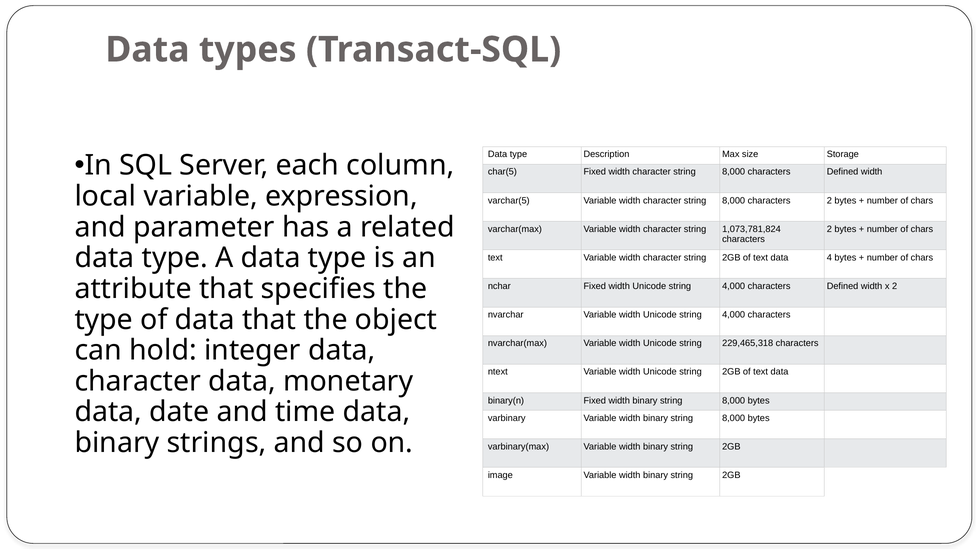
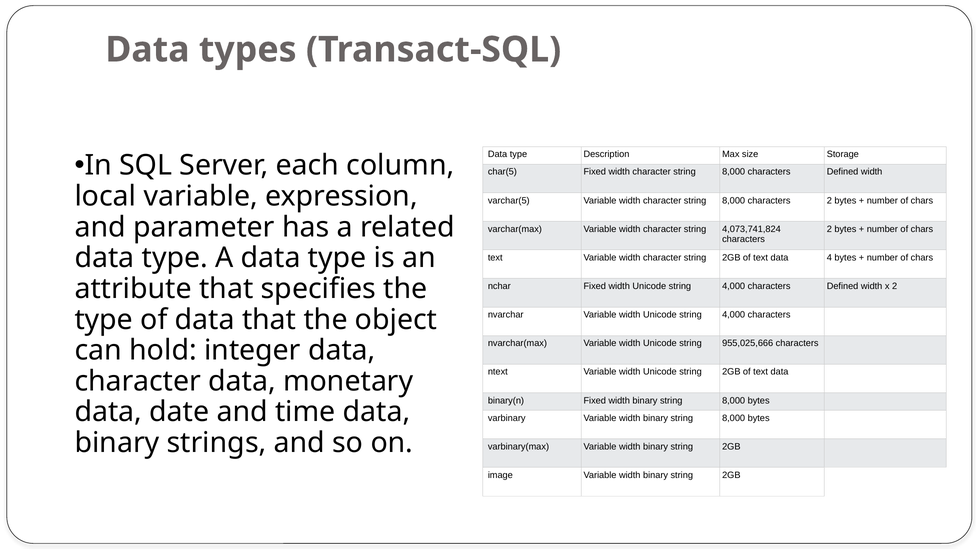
1,073,781,824: 1,073,781,824 -> 4,073,741,824
229,465,318: 229,465,318 -> 955,025,666
